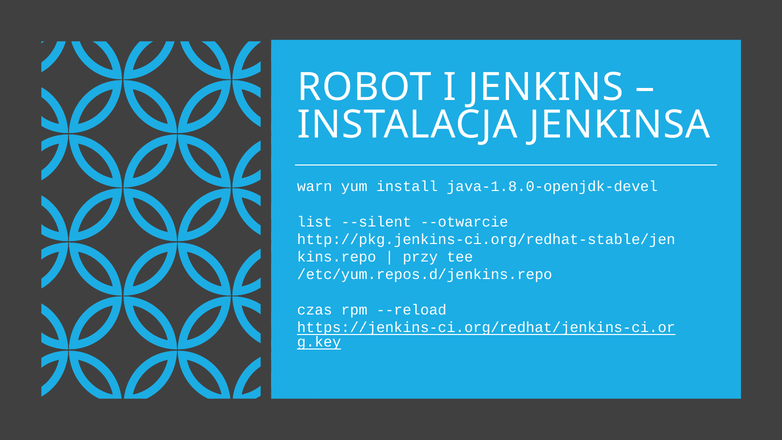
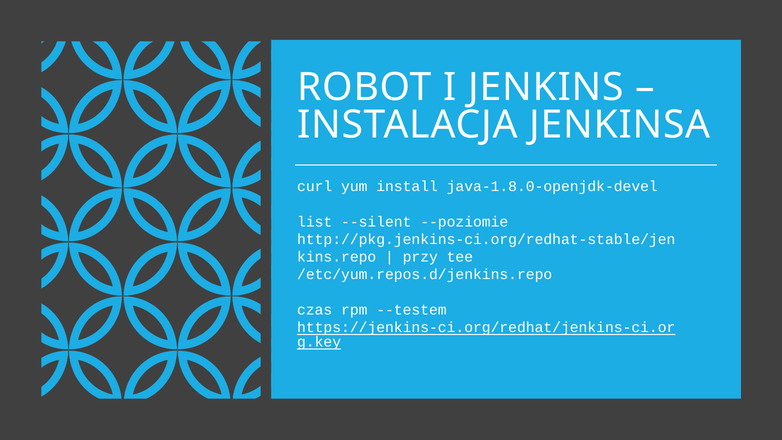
warn: warn -> curl
--otwarcie: --otwarcie -> --poziomie
--reload: --reload -> --testem
